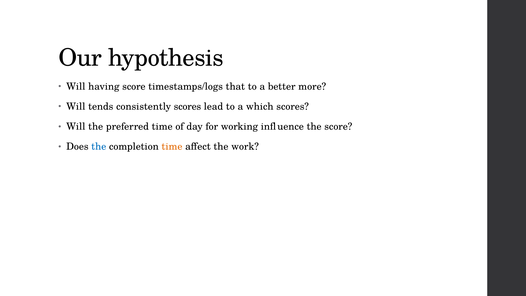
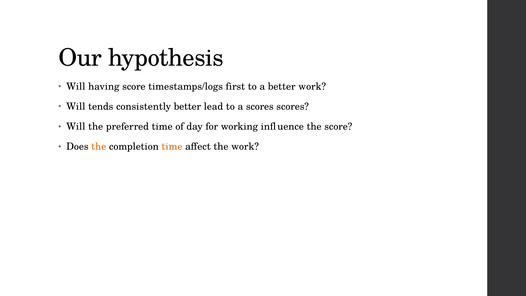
that: that -> first
better more: more -> work
consistently scores: scores -> better
a which: which -> scores
the at (99, 147) colour: blue -> orange
